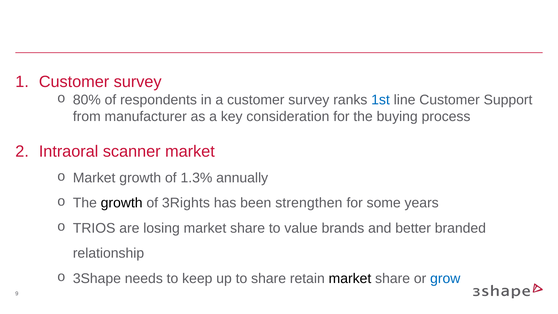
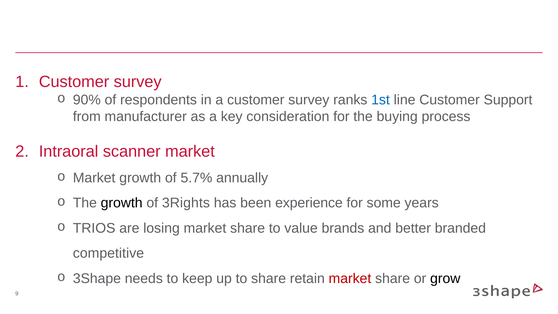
80%: 80% -> 90%
1.3%: 1.3% -> 5.7%
strengthen: strengthen -> experience
relationship: relationship -> competitive
market at (350, 278) colour: black -> red
grow colour: blue -> black
